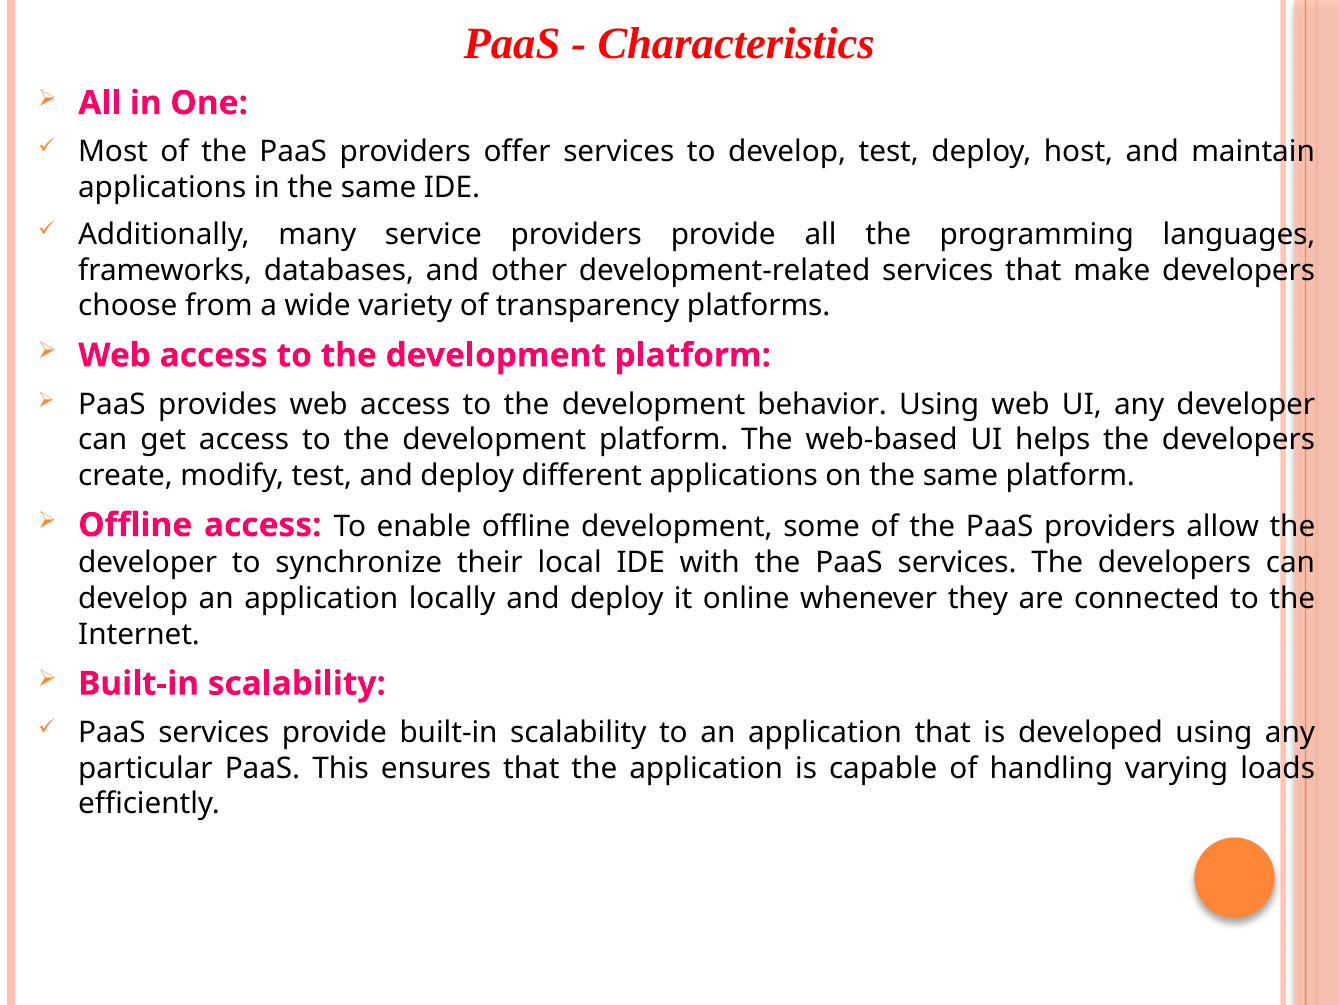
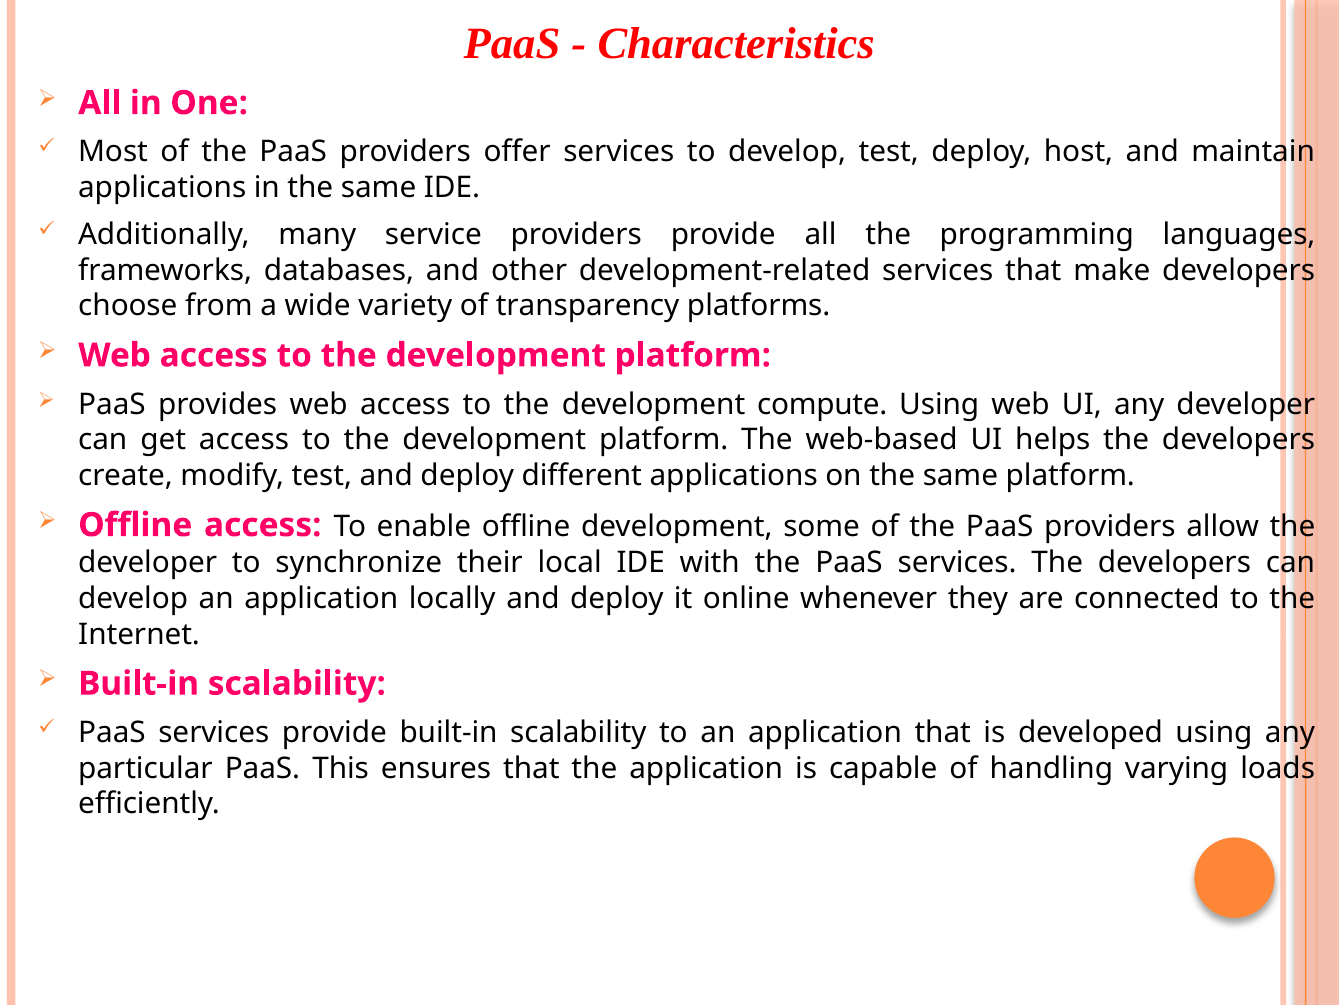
behavior: behavior -> compute
